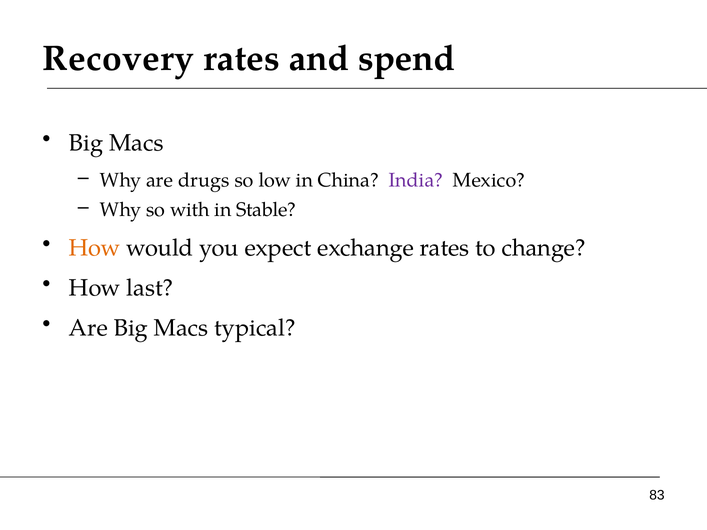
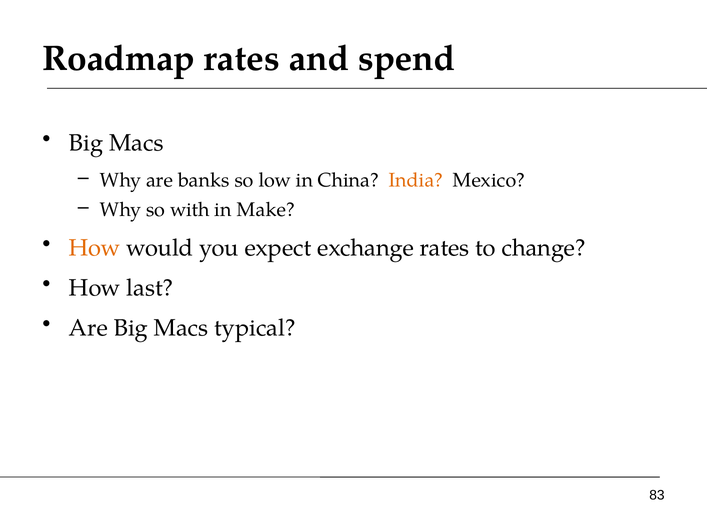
Recovery: Recovery -> Roadmap
drugs: drugs -> banks
India colour: purple -> orange
Stable: Stable -> Make
